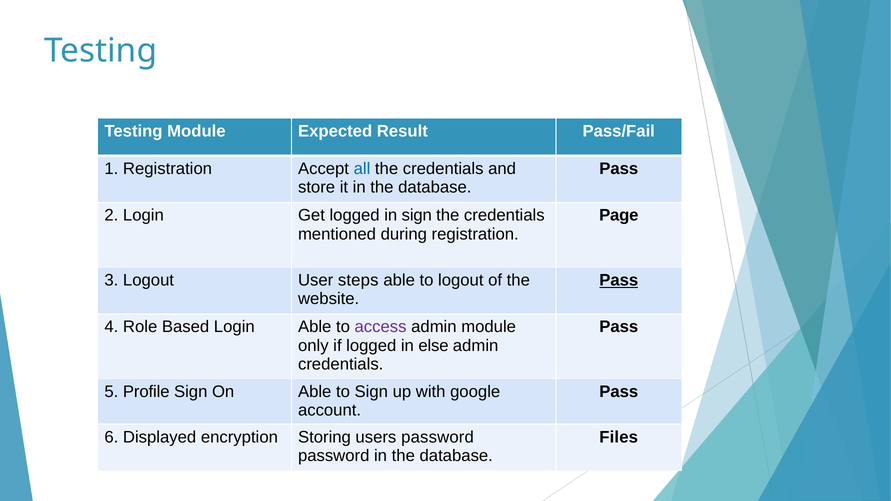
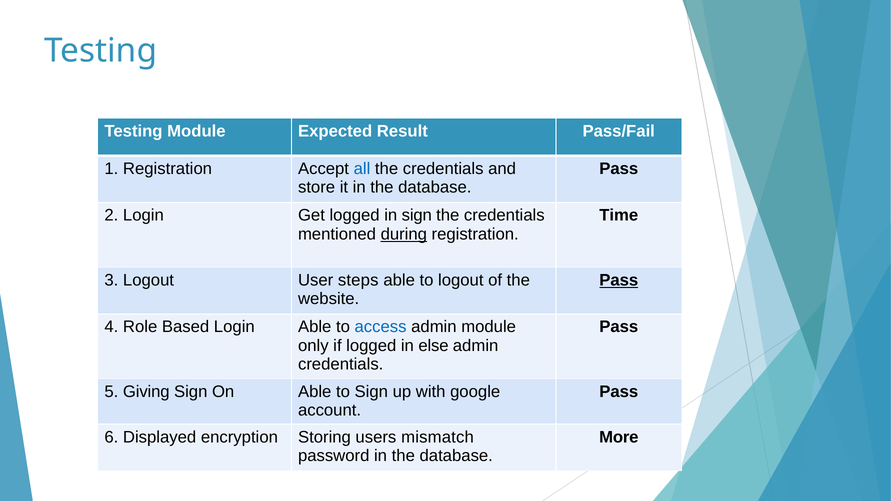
Page: Page -> Time
during underline: none -> present
access colour: purple -> blue
Profile: Profile -> Giving
users password: password -> mismatch
Files: Files -> More
